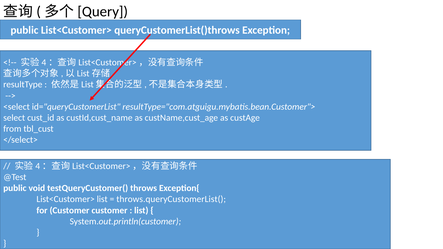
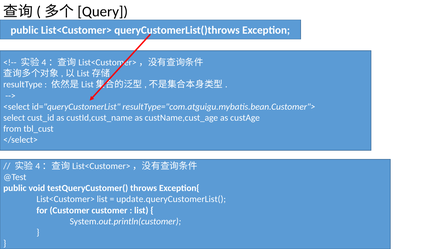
throws.queryCustomerList(: throws.queryCustomerList( -> update.queryCustomerList(
